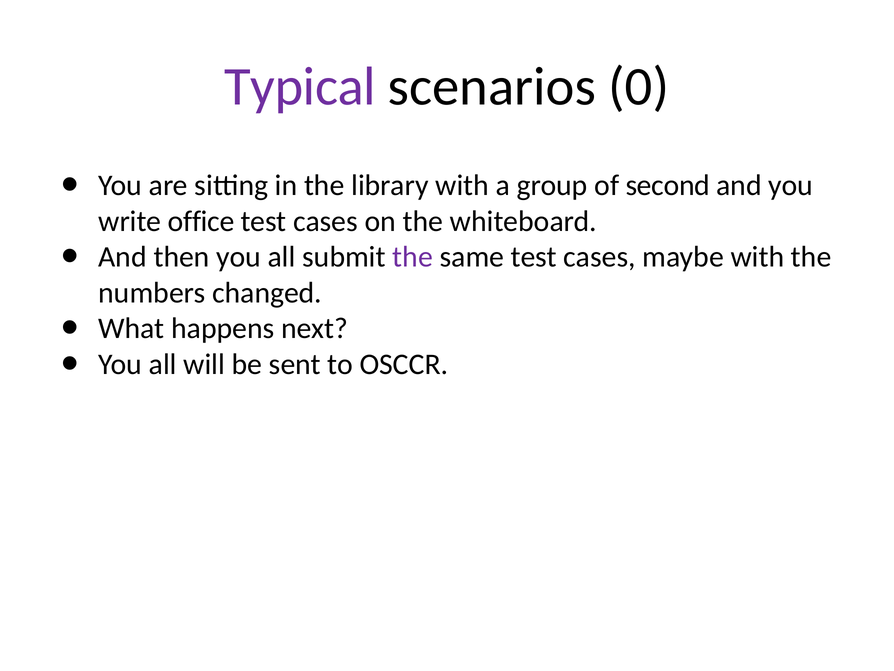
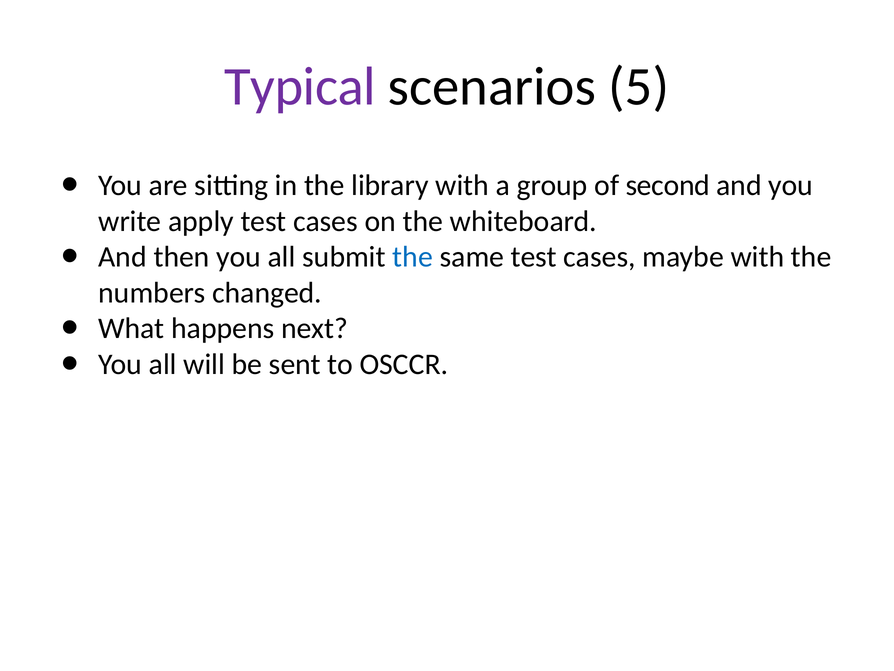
0: 0 -> 5
office: office -> apply
the at (413, 257) colour: purple -> blue
